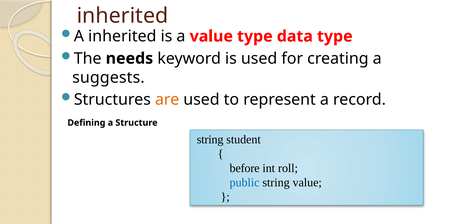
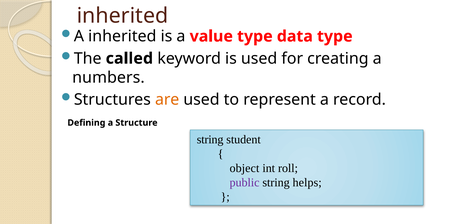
needs: needs -> called
suggests: suggests -> numbers
before: before -> object
public colour: blue -> purple
string value: value -> helps
